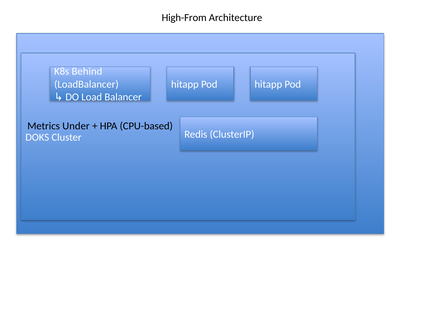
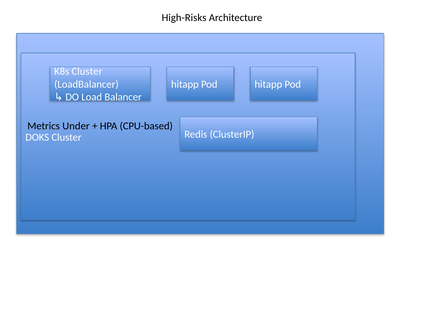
High-From: High-From -> High-Risks
K8s Behind: Behind -> Cluster
